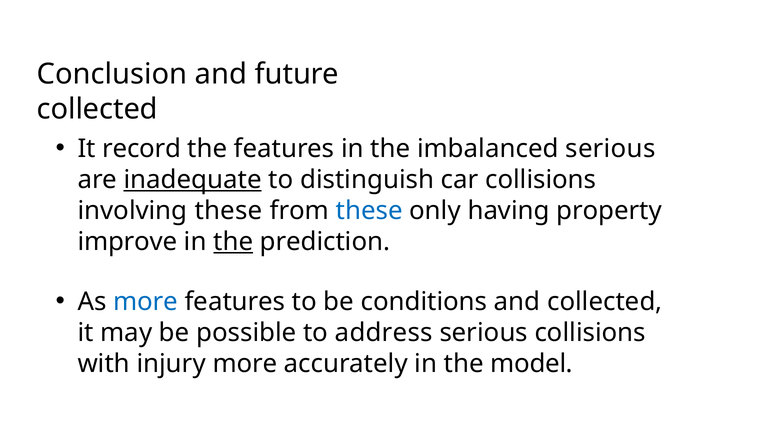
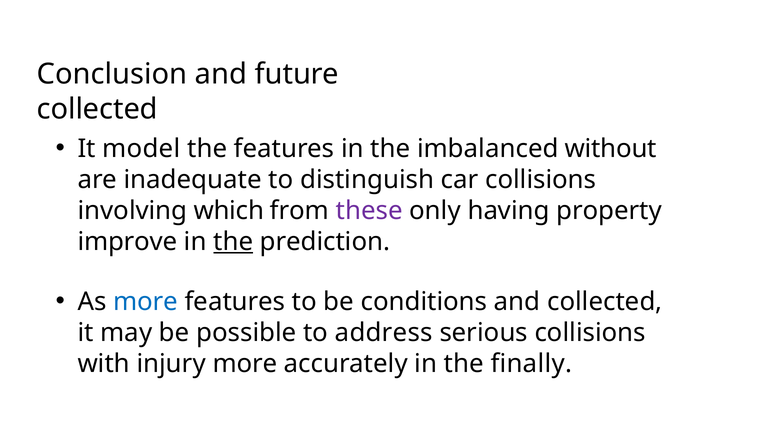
record: record -> model
imbalanced serious: serious -> without
inadequate underline: present -> none
involving these: these -> which
these at (369, 211) colour: blue -> purple
model: model -> finally
